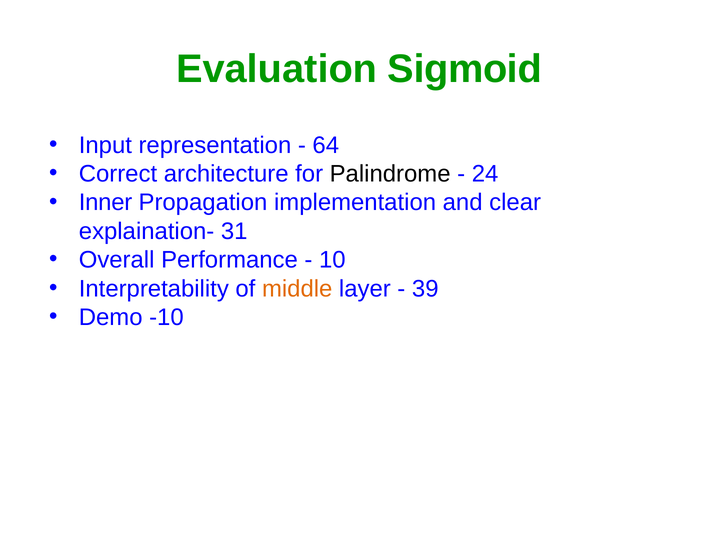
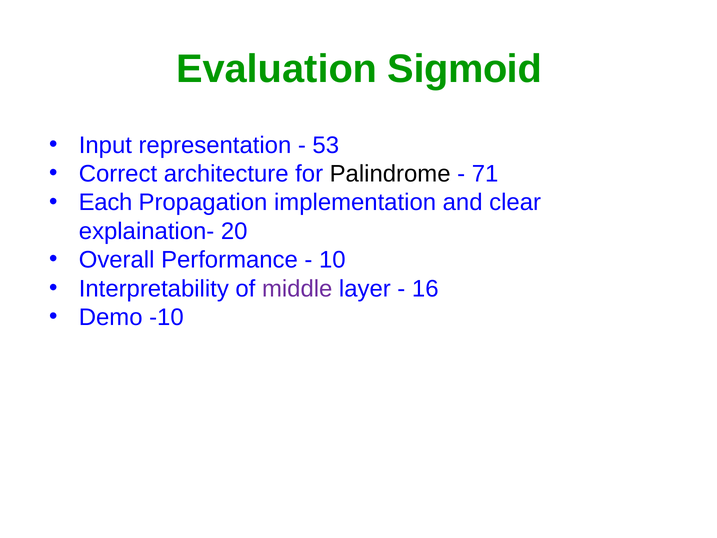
64: 64 -> 53
24: 24 -> 71
Inner: Inner -> Each
31: 31 -> 20
middle colour: orange -> purple
39: 39 -> 16
